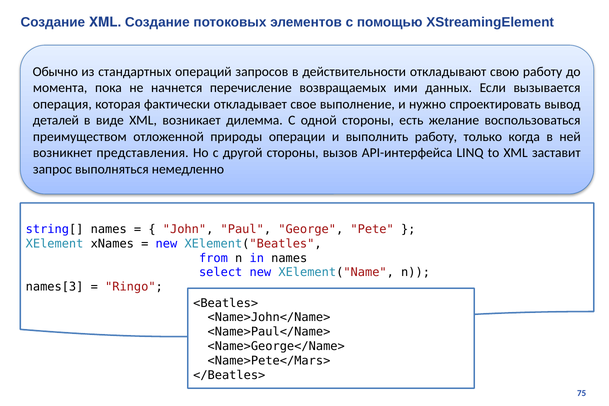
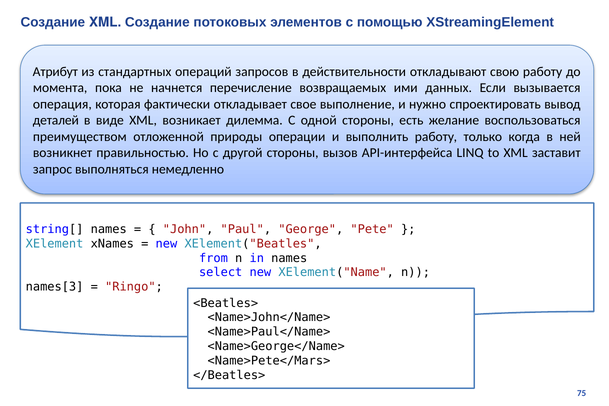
Обычно: Обычно -> Атрибут
представления: представления -> правильностью
